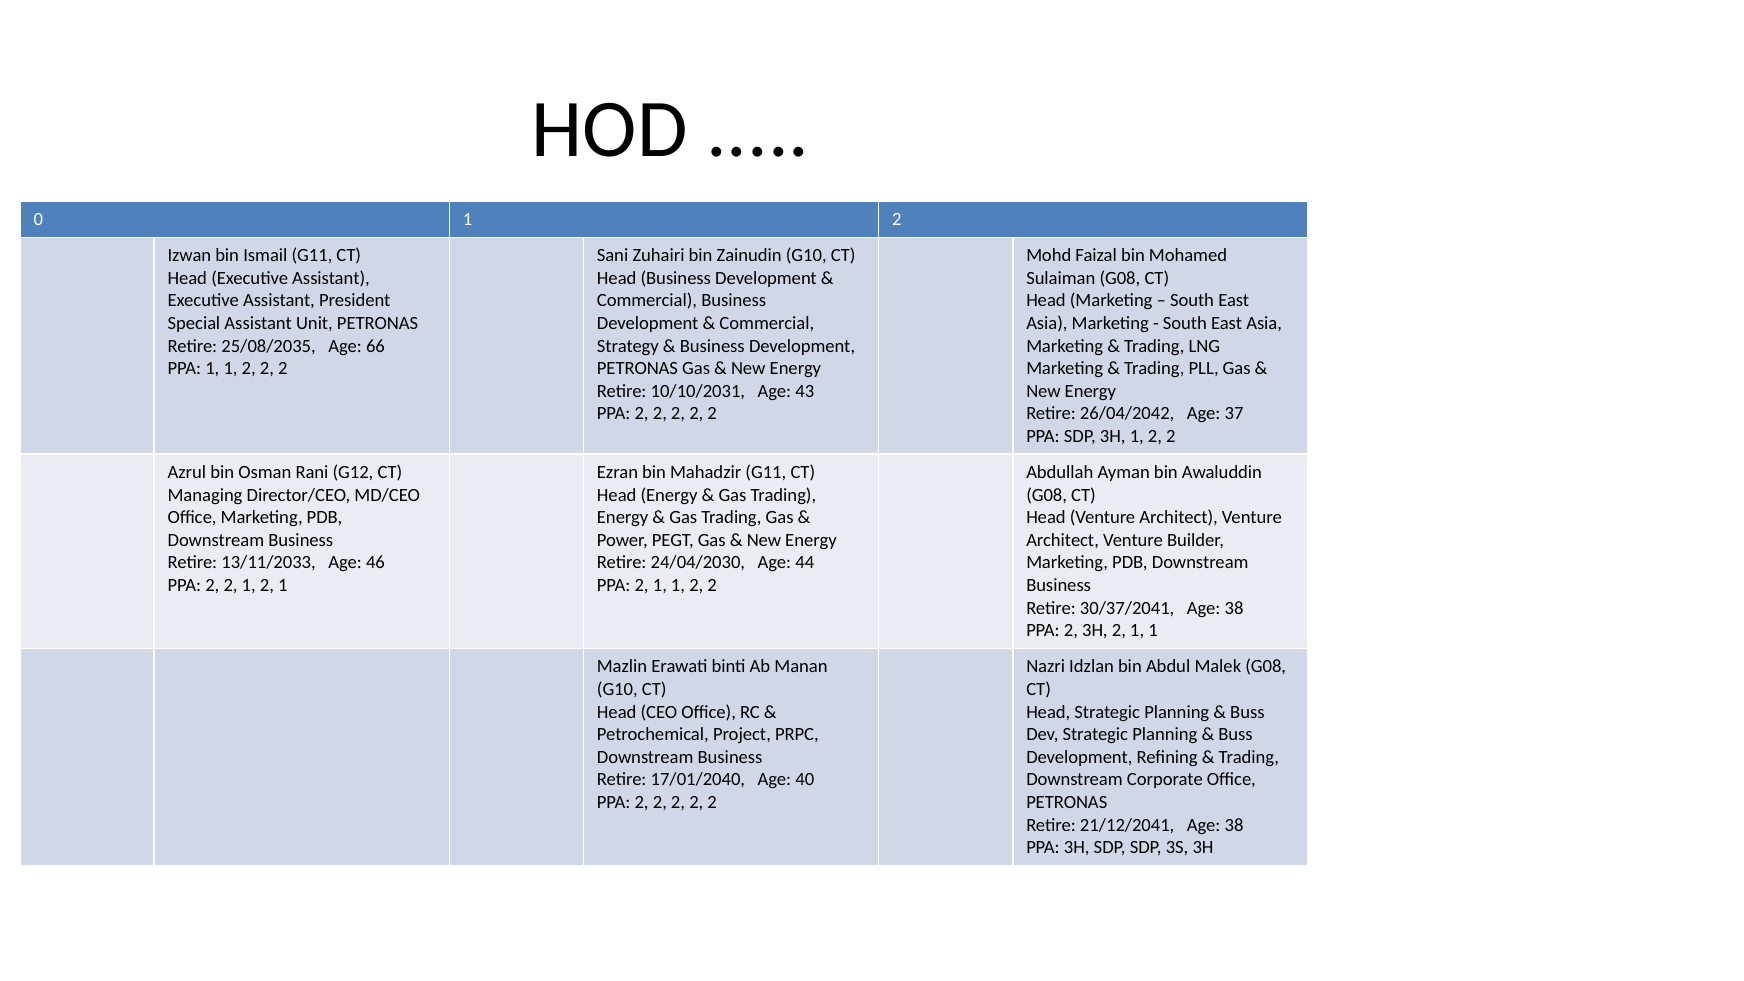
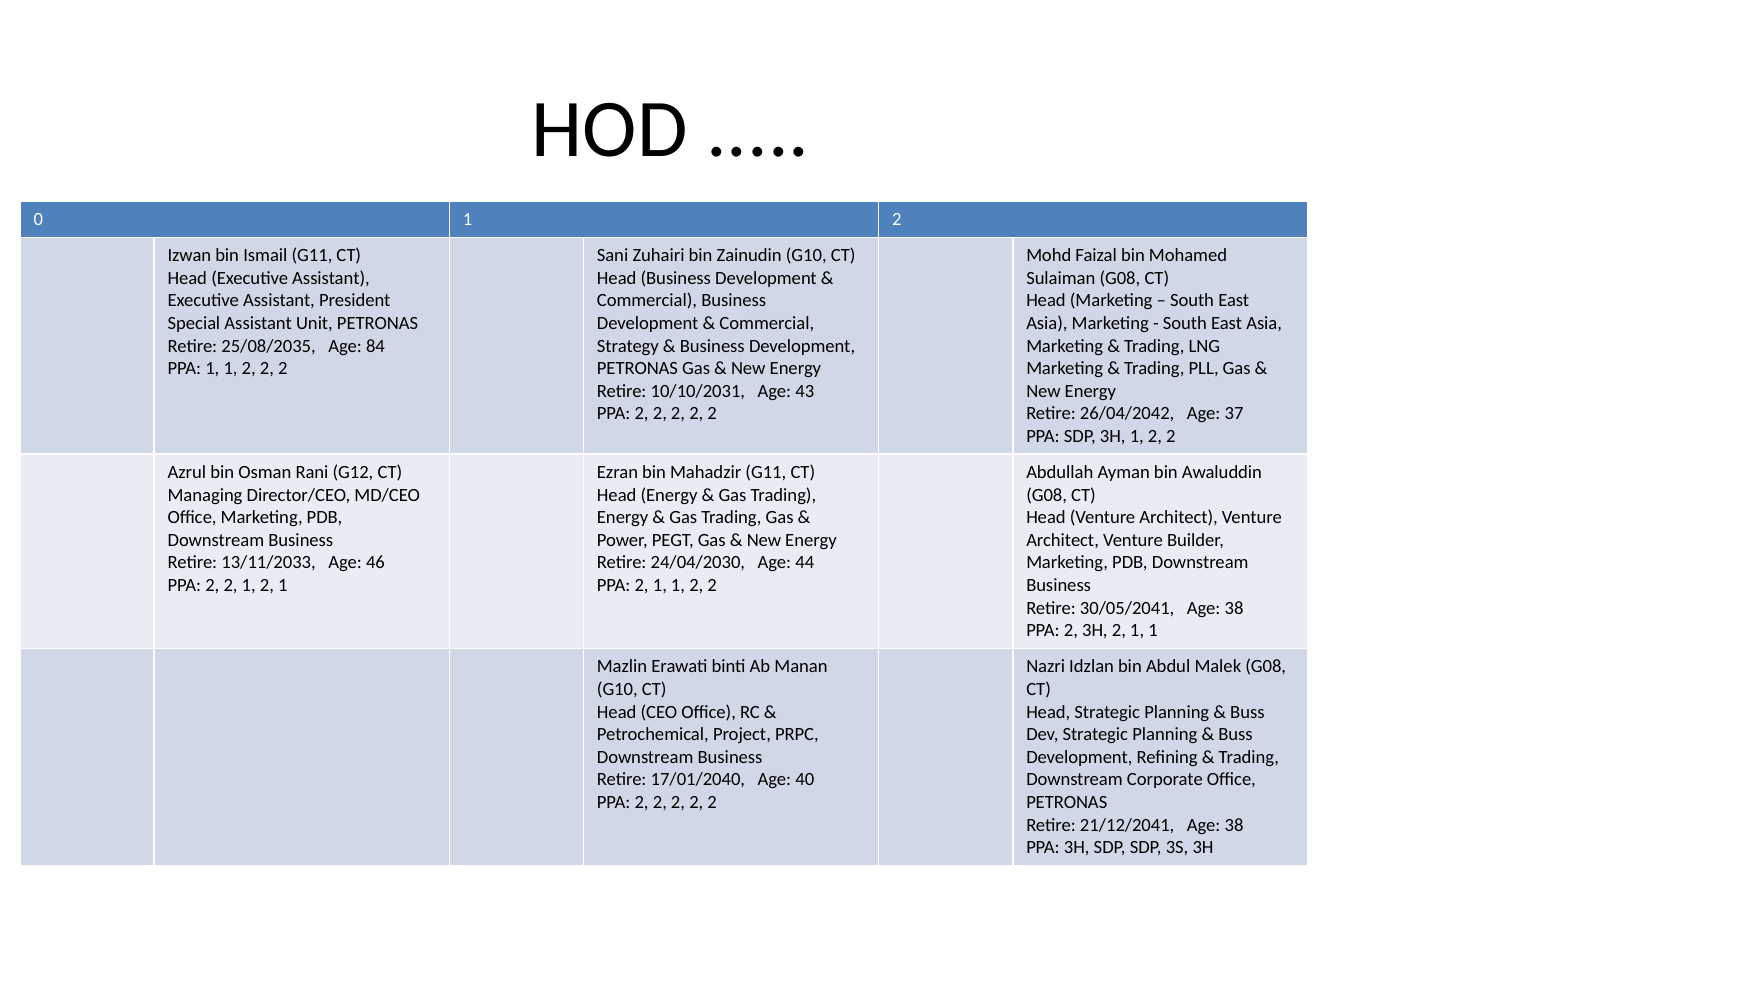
66: 66 -> 84
30/37/2041: 30/37/2041 -> 30/05/2041
